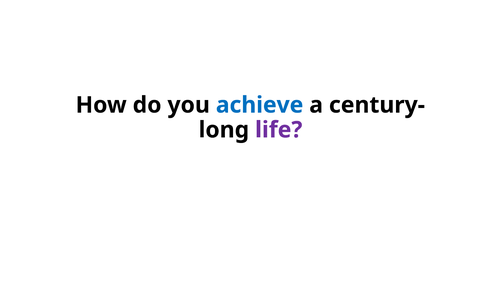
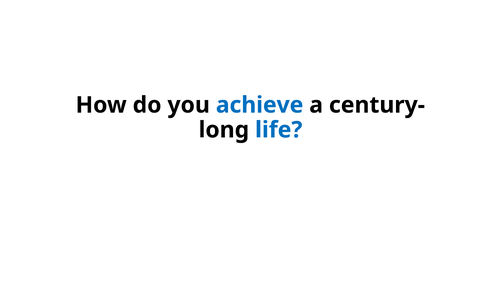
life colour: purple -> blue
